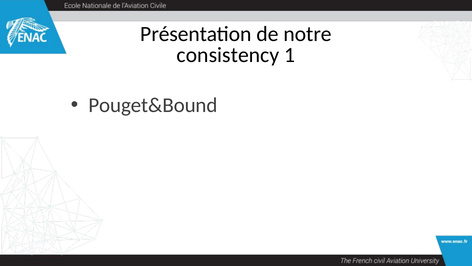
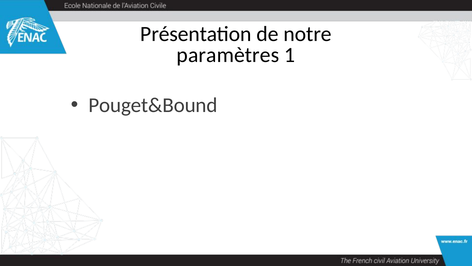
consistency: consistency -> paramètres
